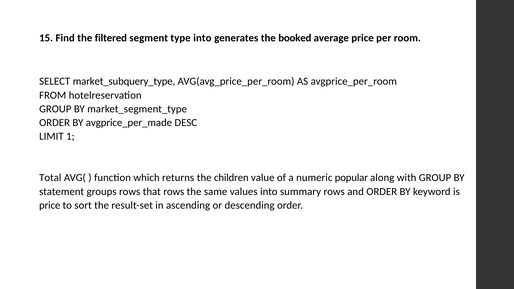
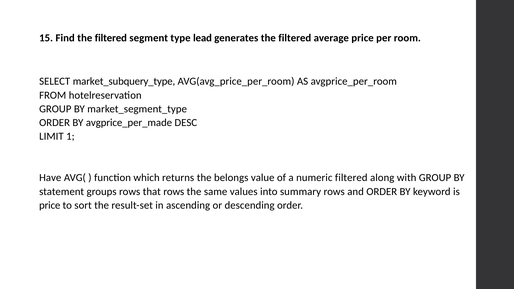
type into: into -> lead
generates the booked: booked -> filtered
Total: Total -> Have
children: children -> belongs
numeric popular: popular -> filtered
